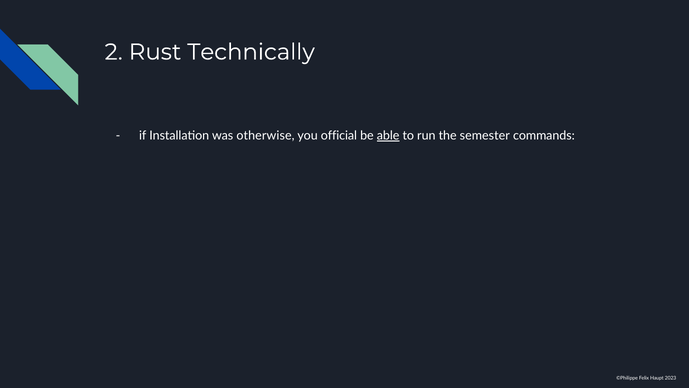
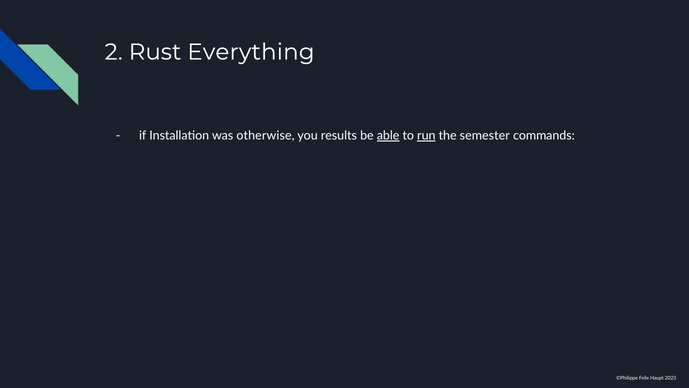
Technically: Technically -> Everything
official: official -> results
run underline: none -> present
